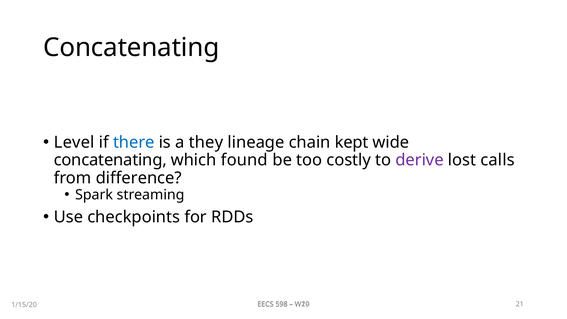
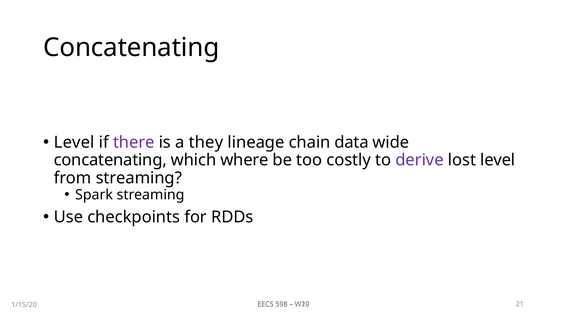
there colour: blue -> purple
kept: kept -> data
found: found -> where
lost calls: calls -> level
from difference: difference -> streaming
